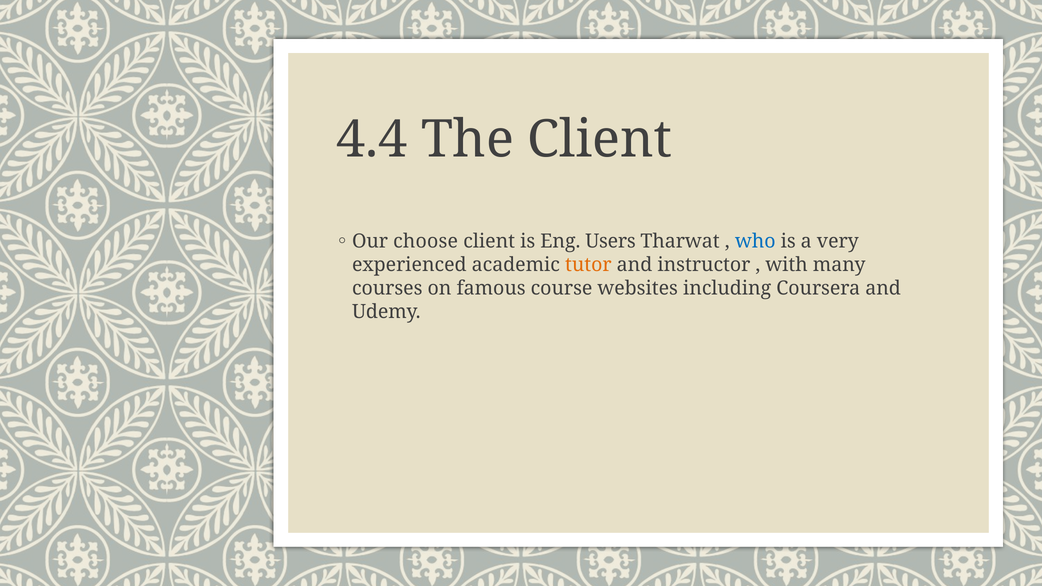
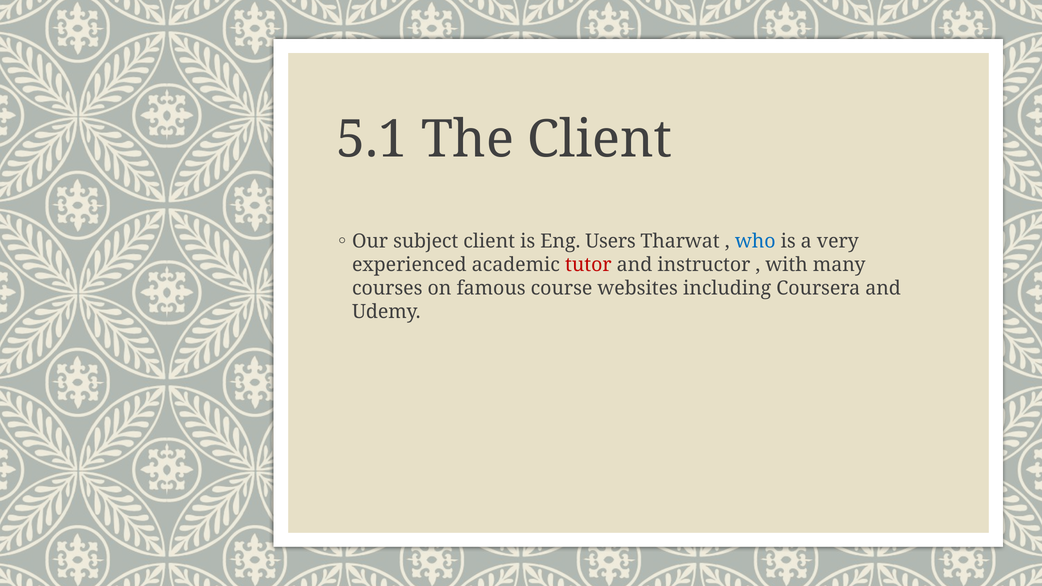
4.4: 4.4 -> 5.1
choose: choose -> subject
tutor colour: orange -> red
